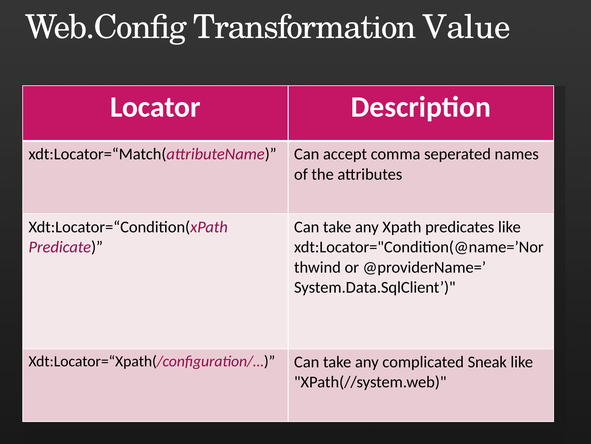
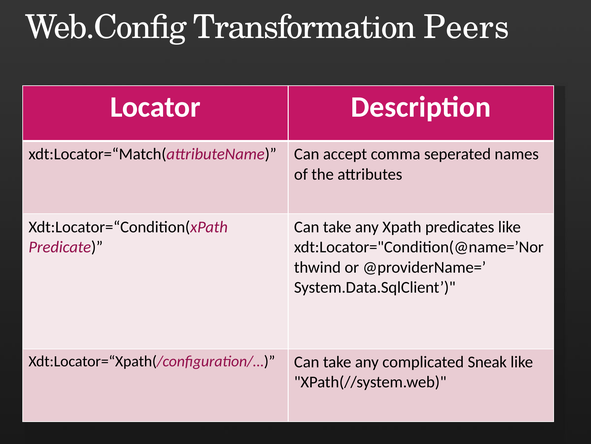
Value: Value -> Peers
